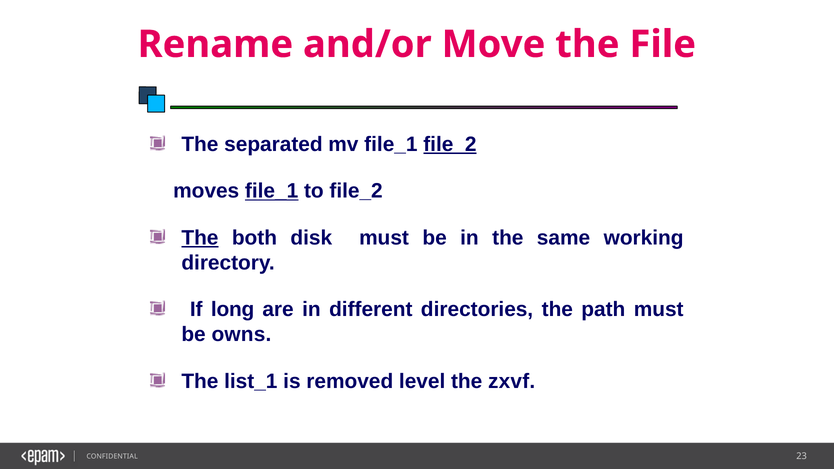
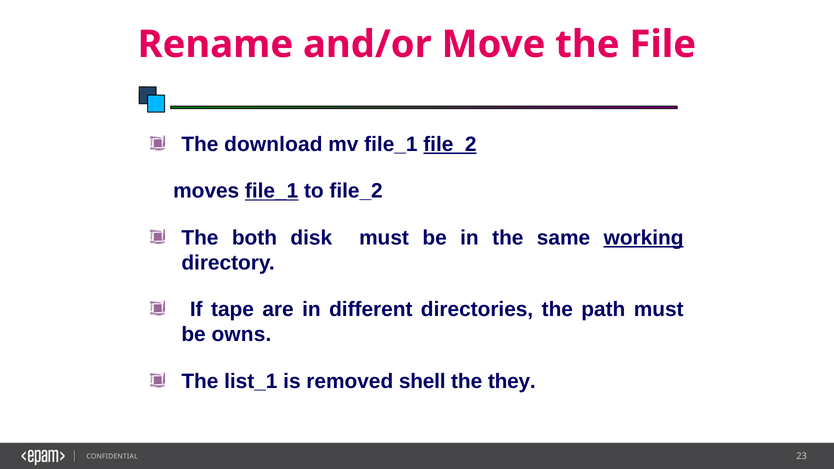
separated: separated -> download
The at (200, 238) underline: present -> none
working underline: none -> present
long: long -> tape
level: level -> shell
zxvf: zxvf -> they
